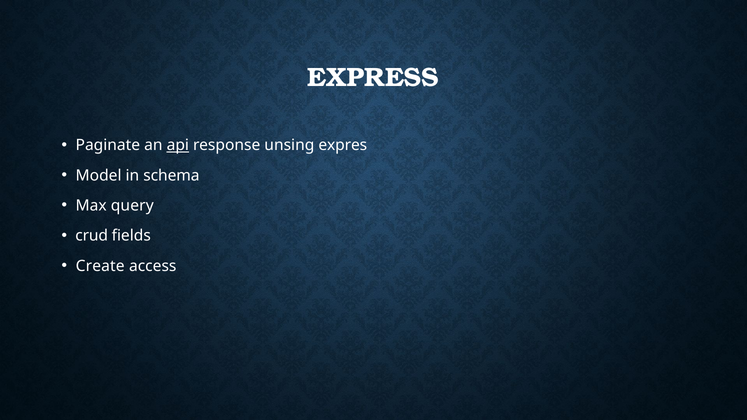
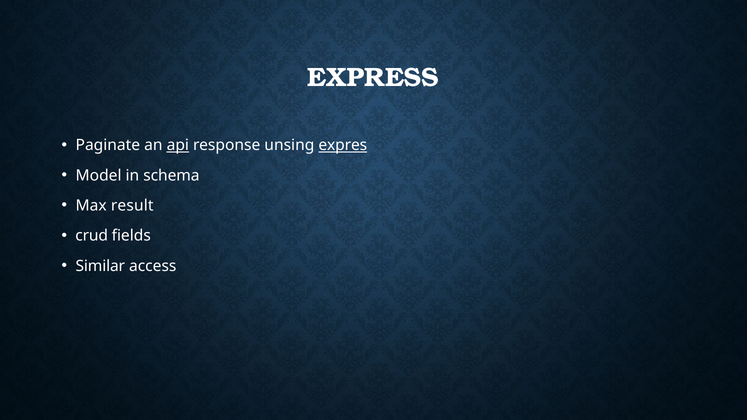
expres underline: none -> present
query: query -> result
Create: Create -> Similar
